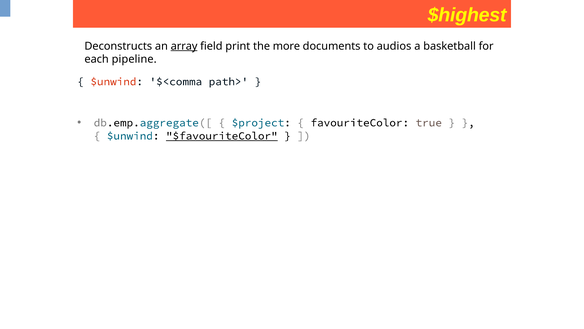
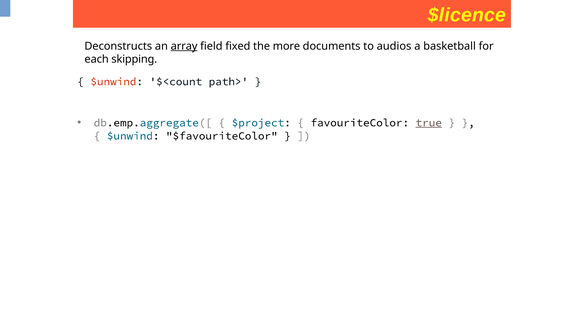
$highest: $highest -> $licence
print: print -> fixed
pipeline: pipeline -> skipping
$<comma: $<comma -> $<count
true underline: none -> present
$favouriteColor underline: present -> none
